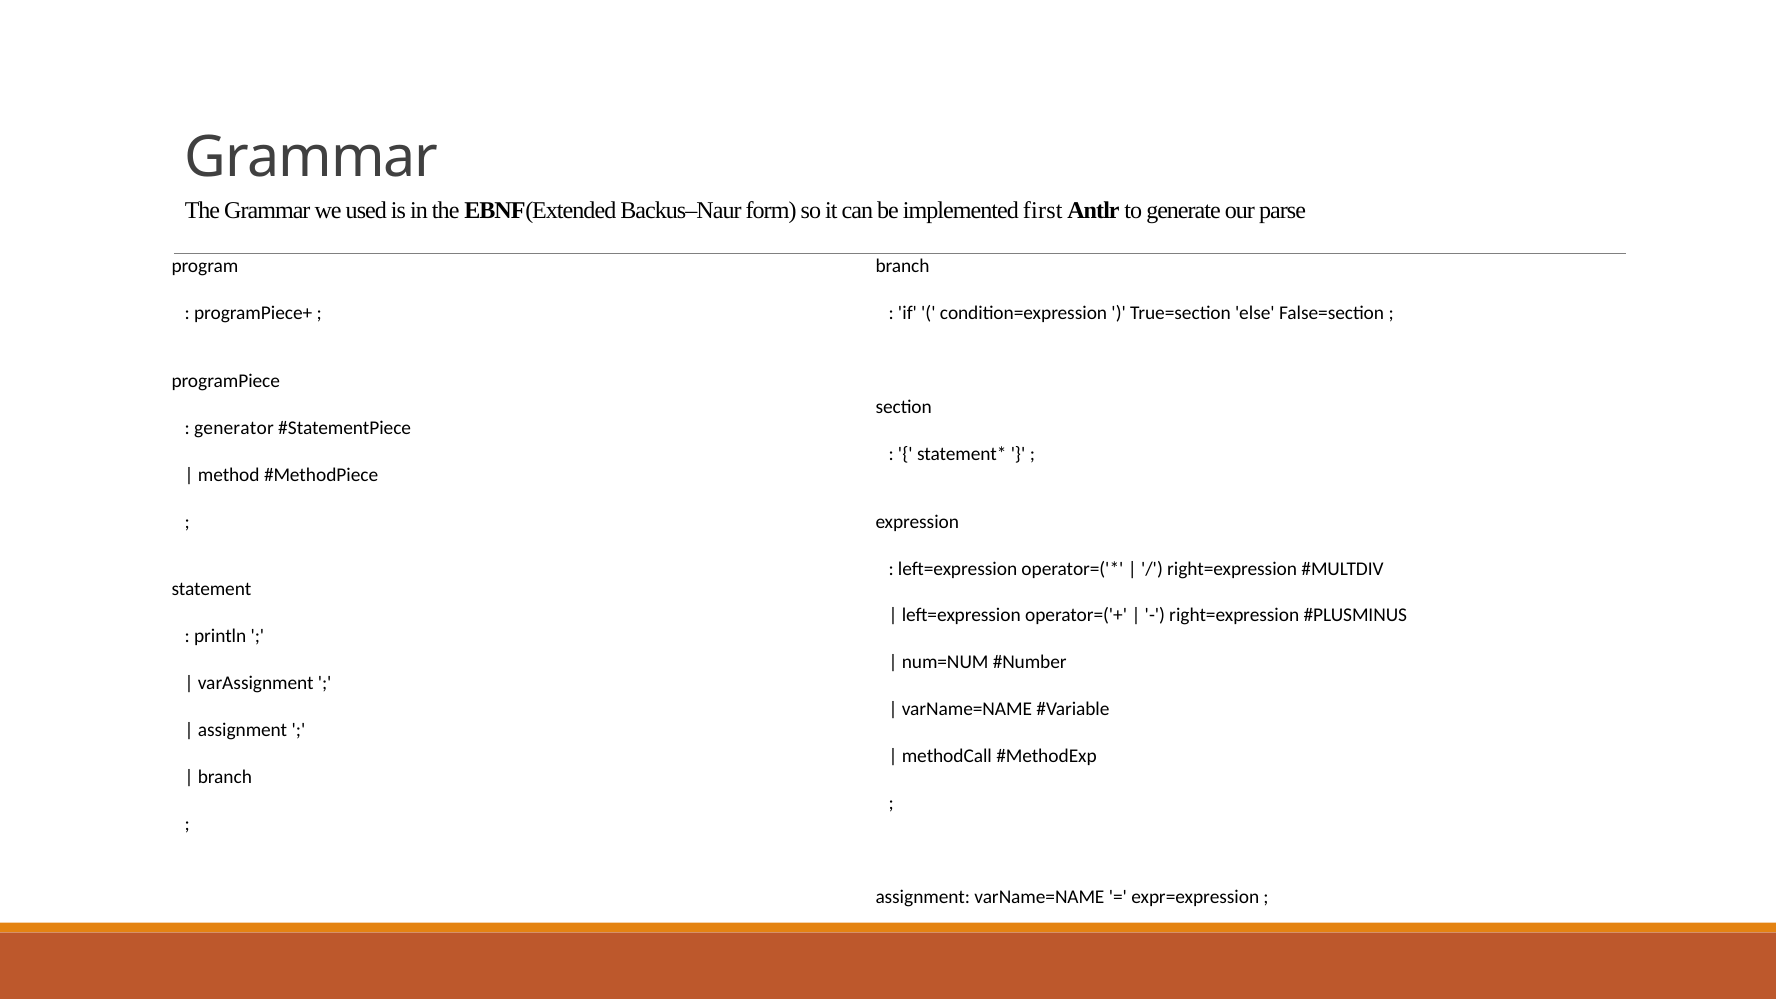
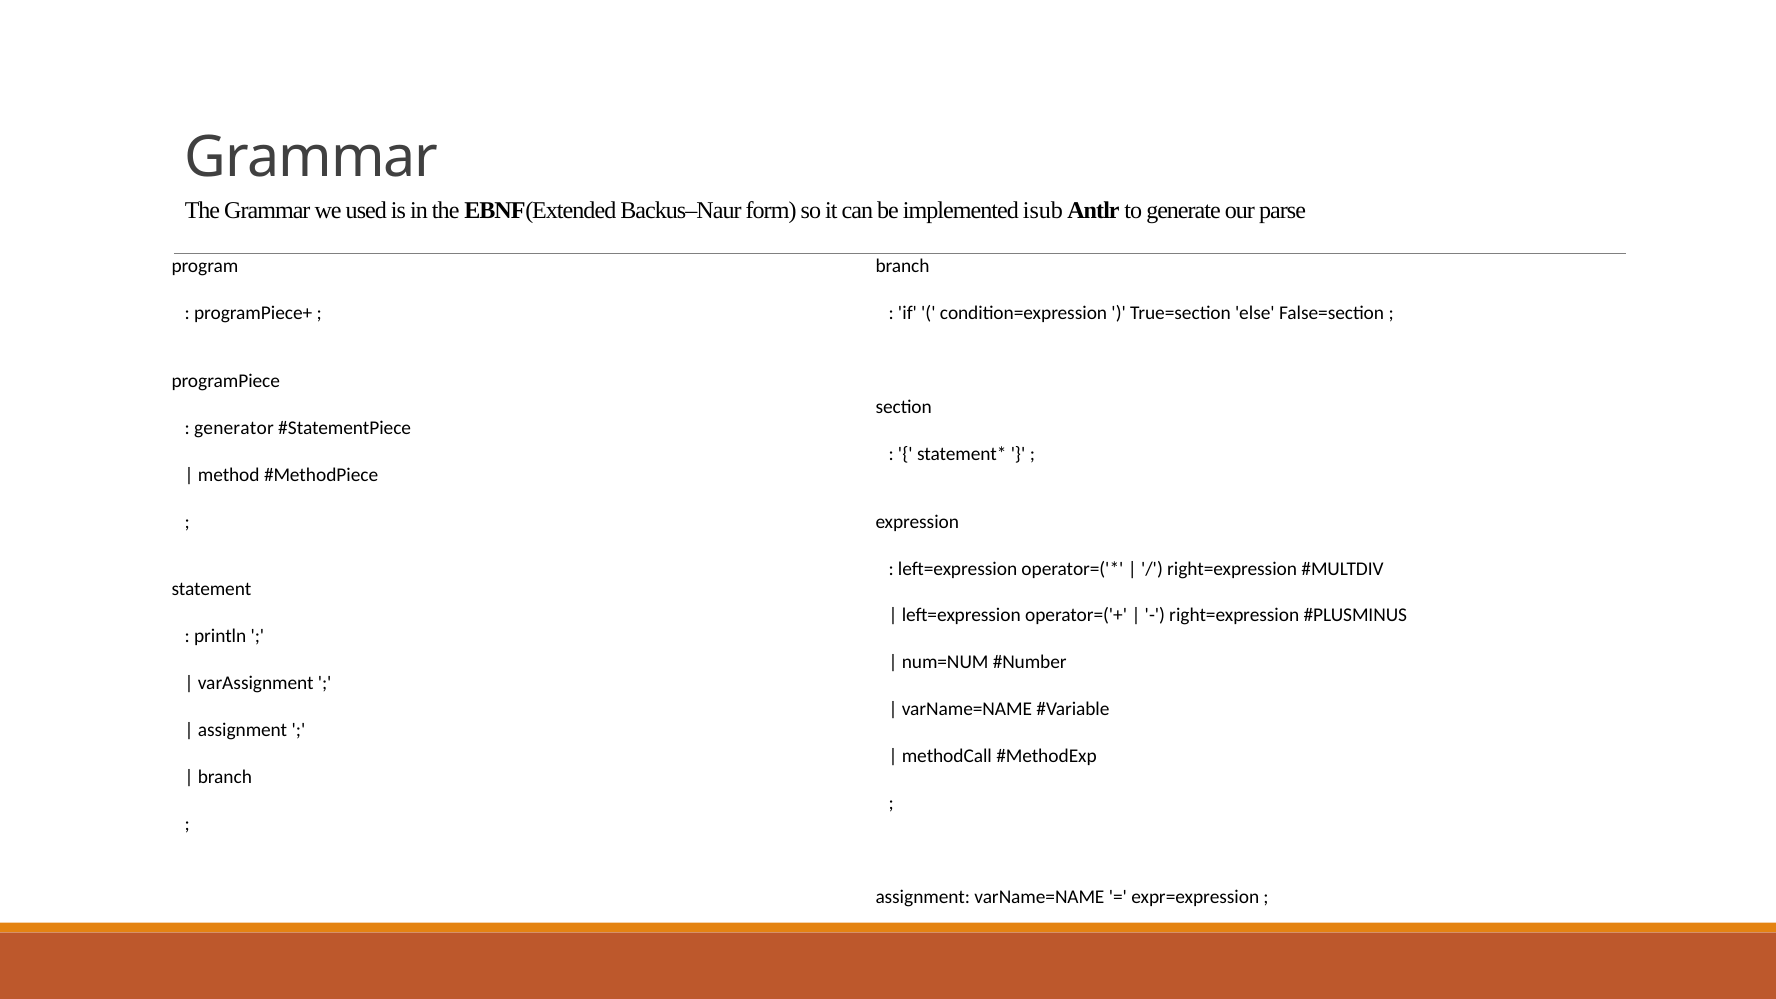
first: first -> isub
